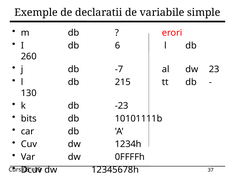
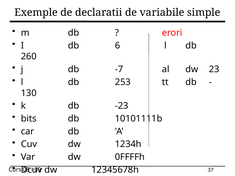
215: 215 -> 253
